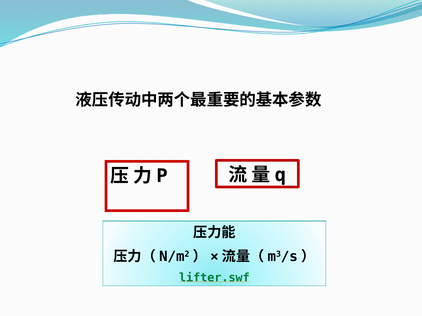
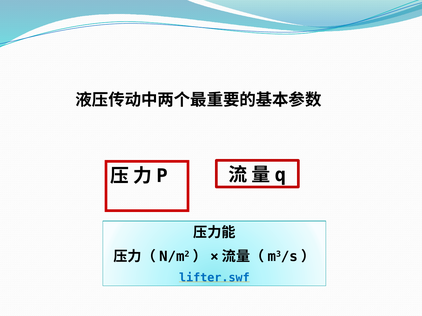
lifter.swf colour: green -> blue
